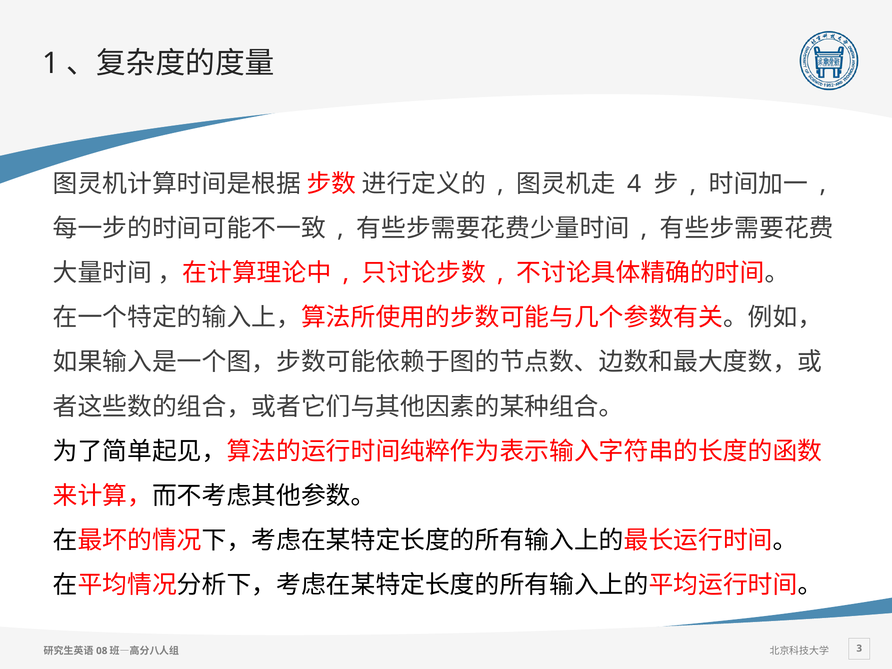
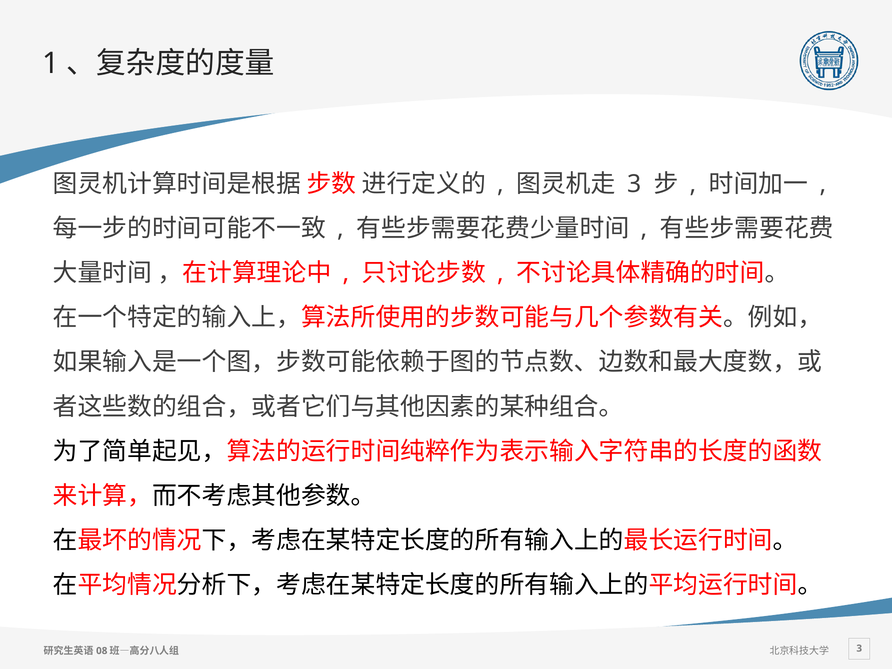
4 at (634, 184): 4 -> 3
